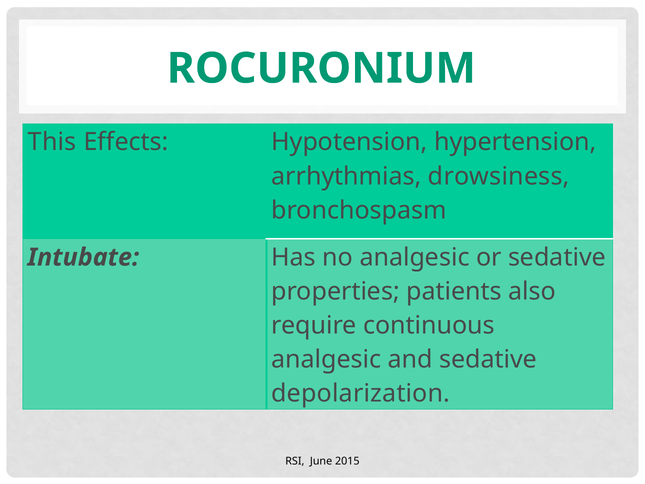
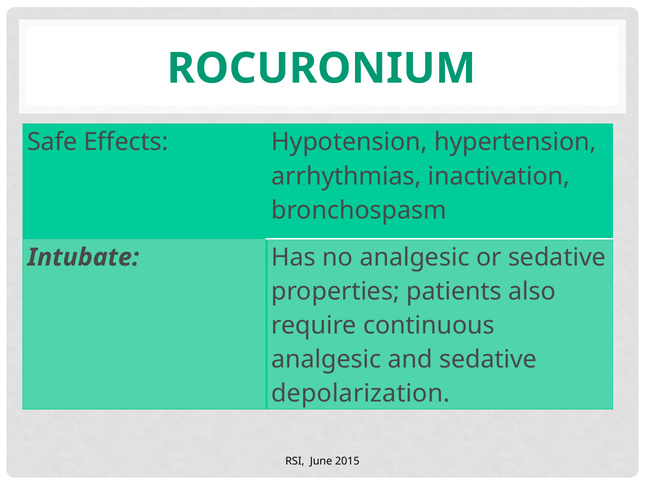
This: This -> Safe
drowsiness: drowsiness -> inactivation
